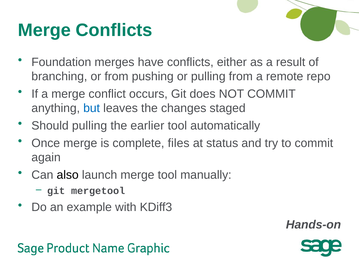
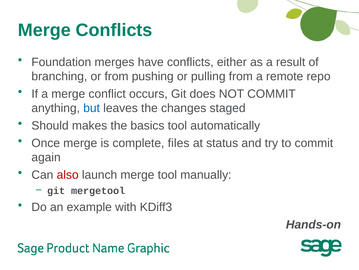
Should pulling: pulling -> makes
earlier: earlier -> basics
also colour: black -> red
